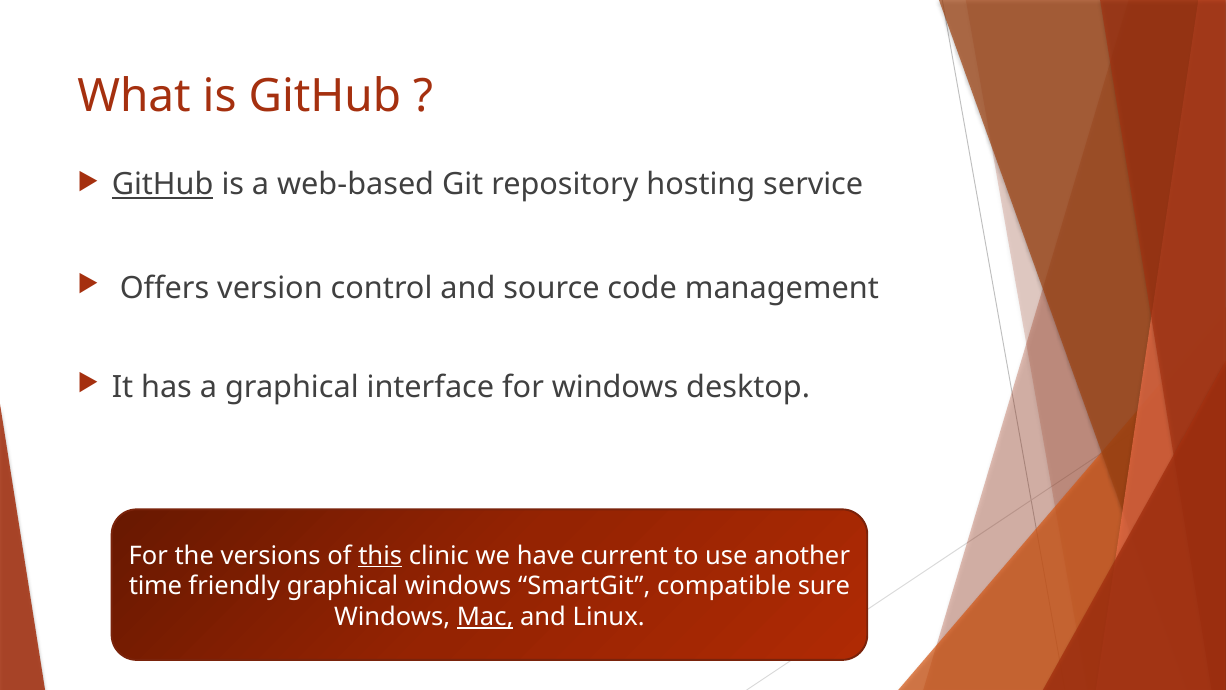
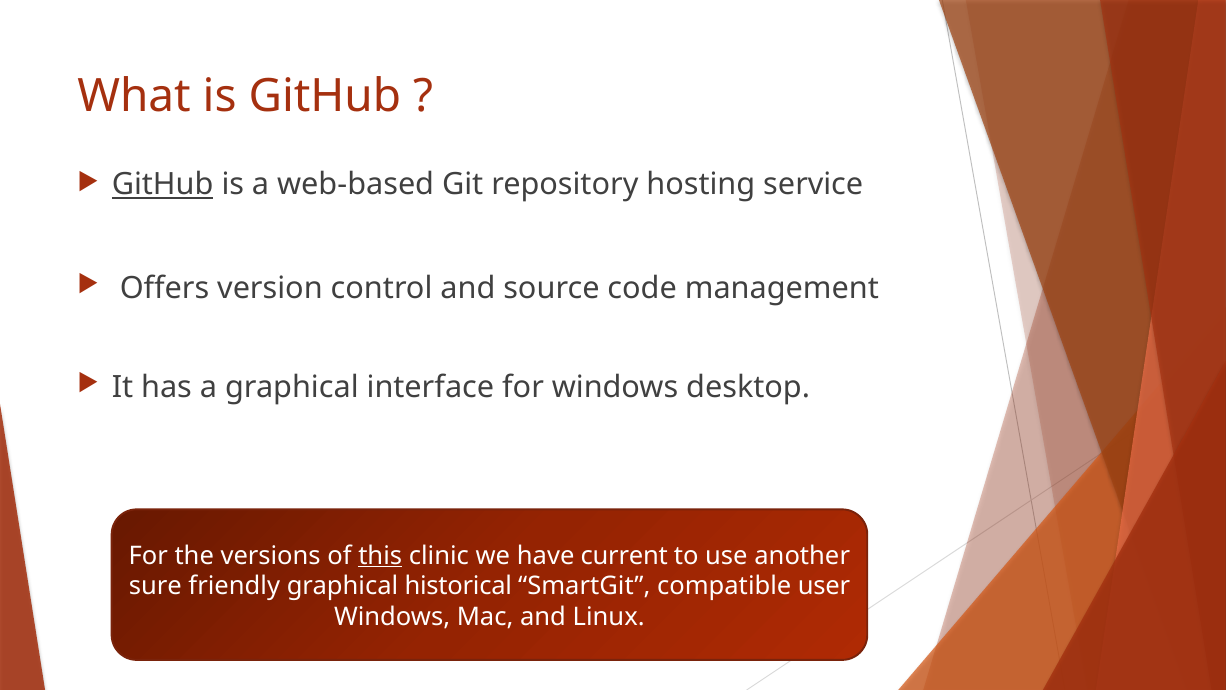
time: time -> sure
graphical windows: windows -> historical
sure: sure -> user
Mac underline: present -> none
